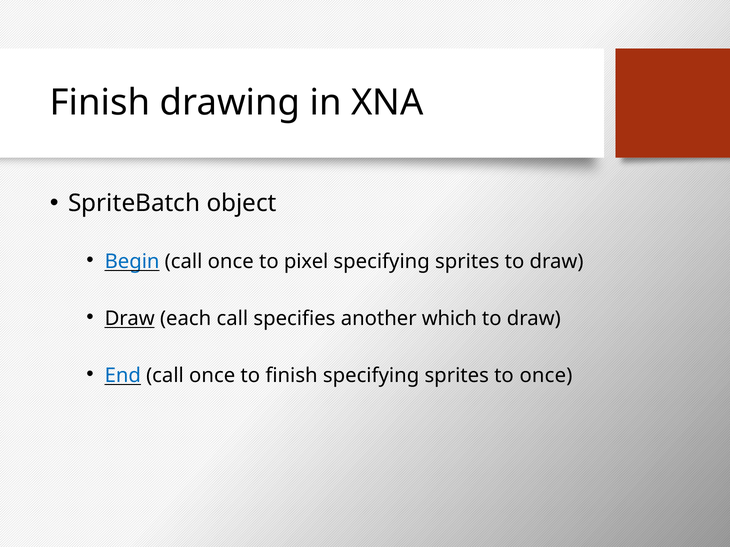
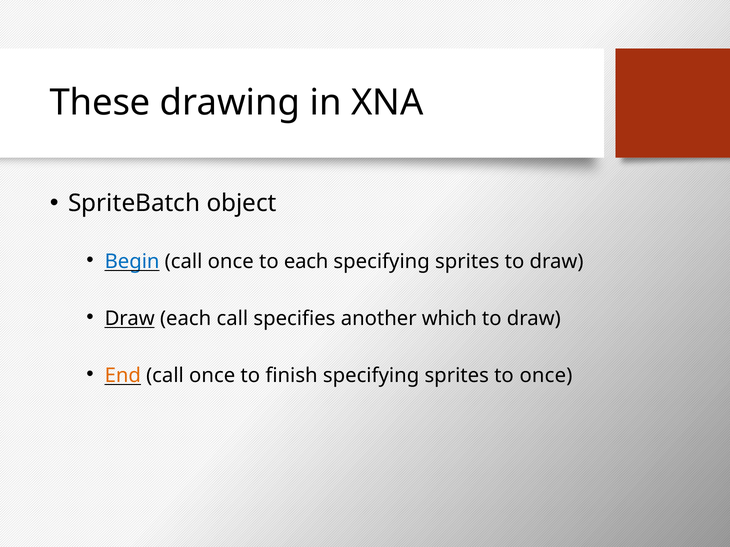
Finish at (100, 103): Finish -> These
to pixel: pixel -> each
End colour: blue -> orange
